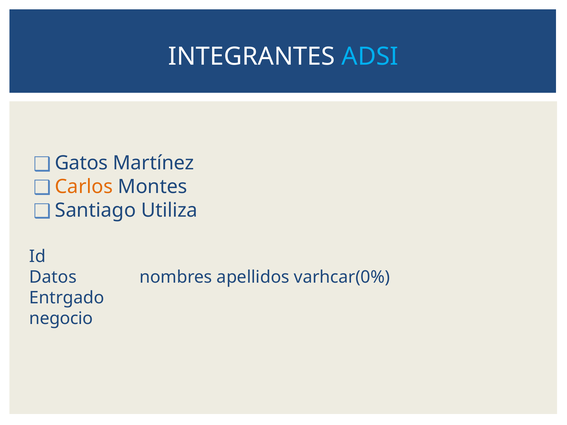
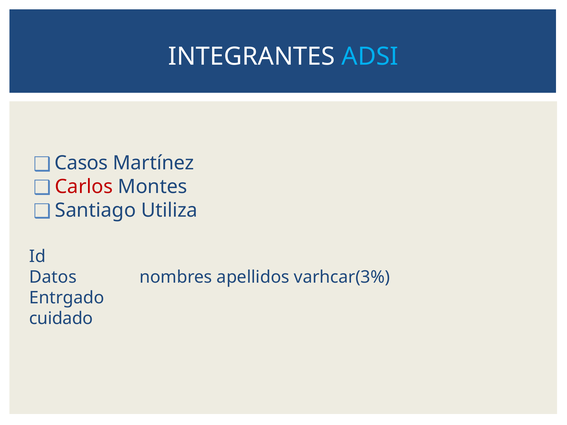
Gatos: Gatos -> Casos
Carlos colour: orange -> red
varhcar(0%: varhcar(0% -> varhcar(3%
negocio: negocio -> cuidado
